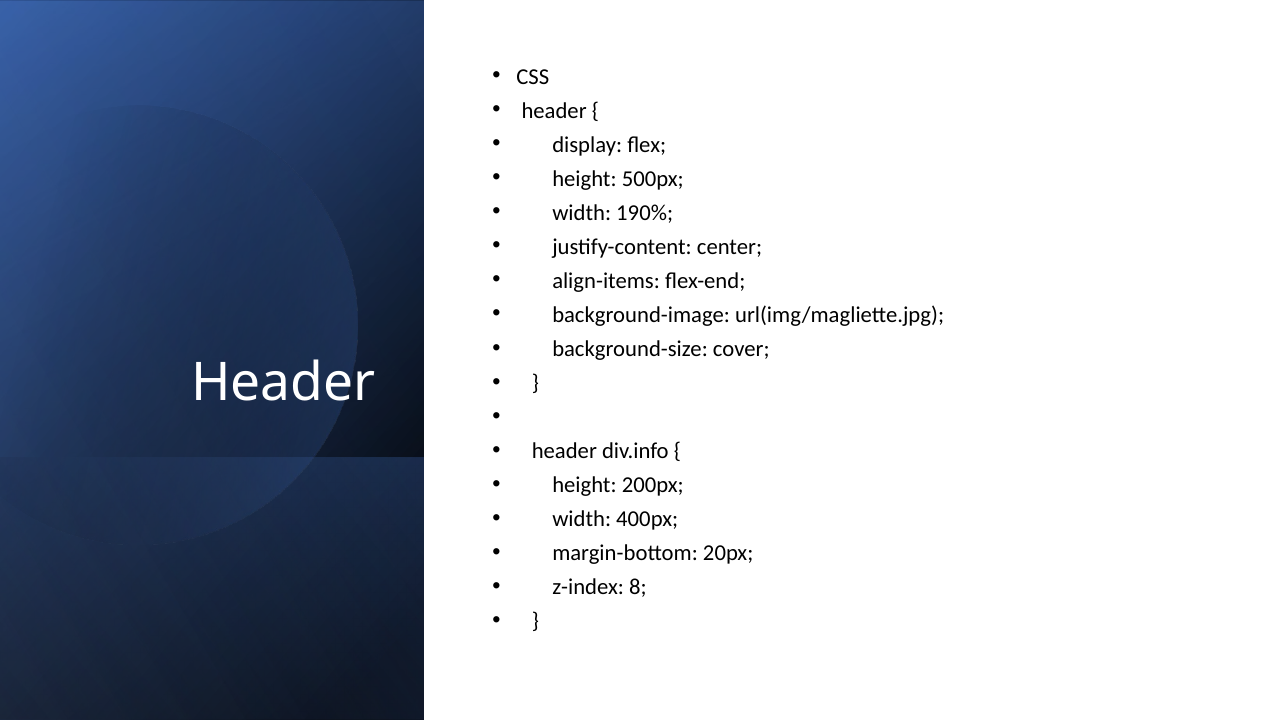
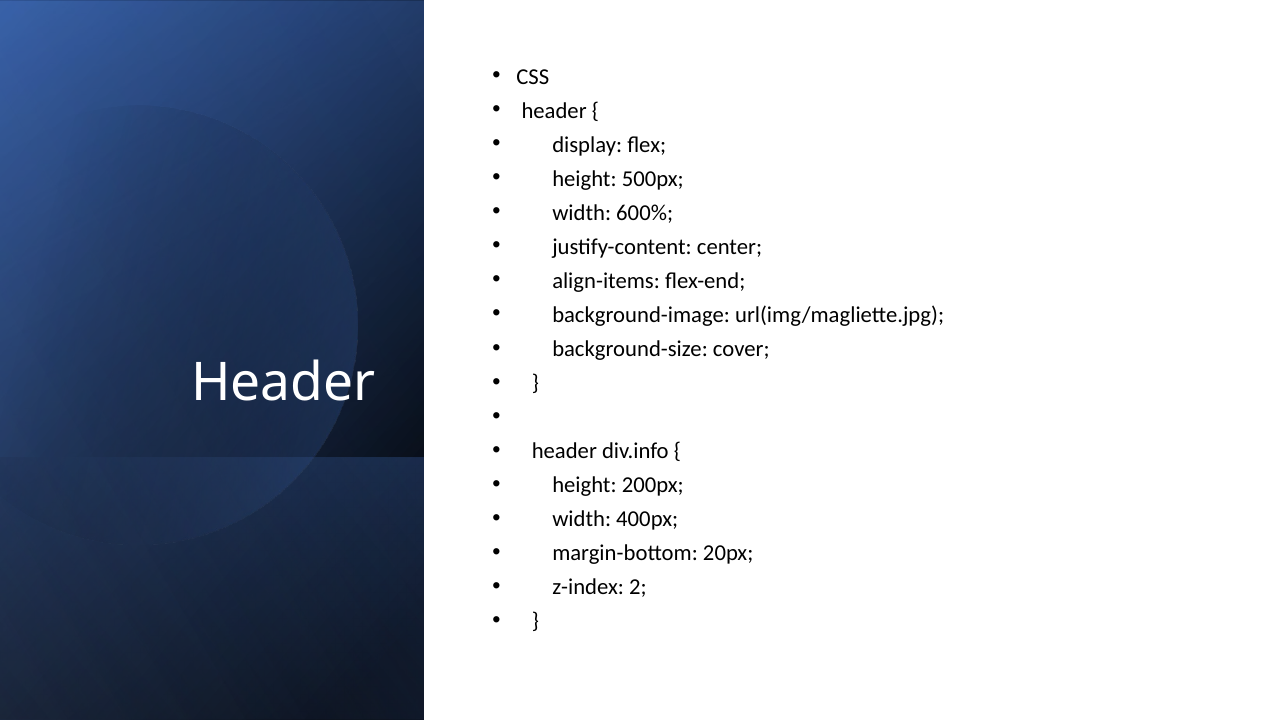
190%: 190% -> 600%
8: 8 -> 2
